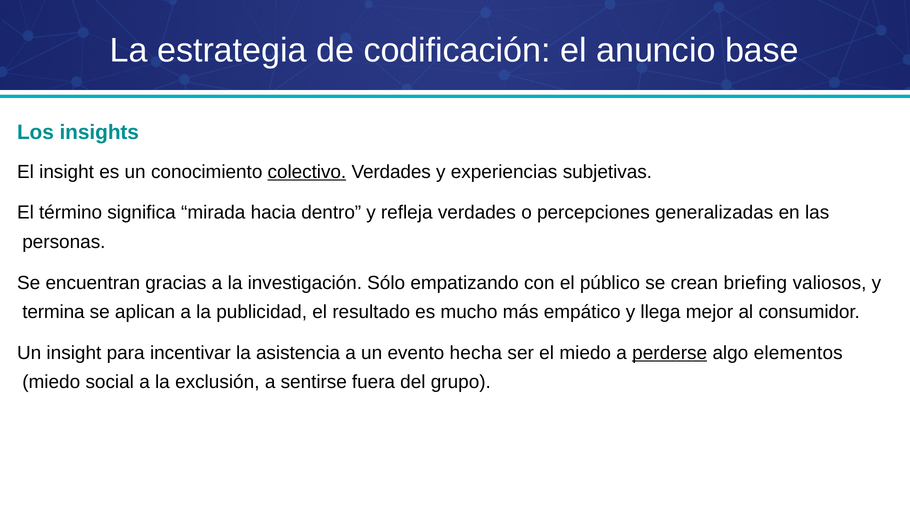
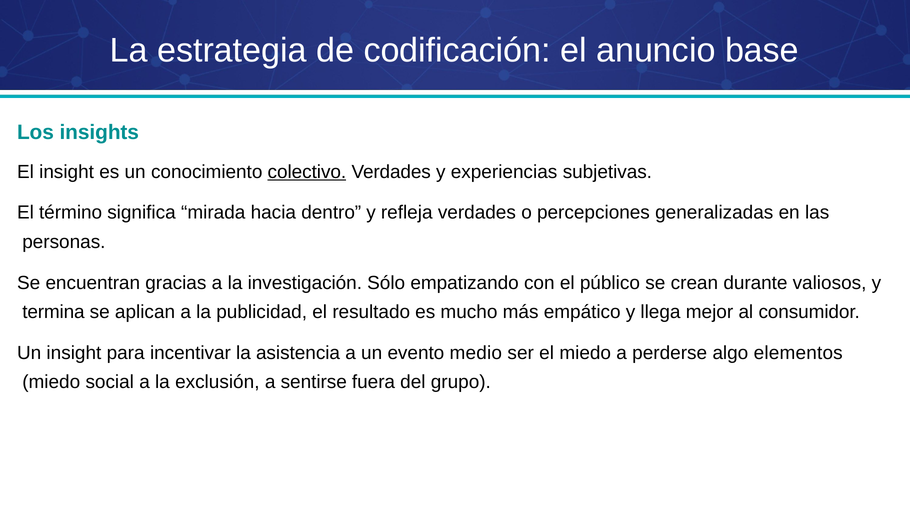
briefing: briefing -> durante
hecha: hecha -> medio
perderse underline: present -> none
